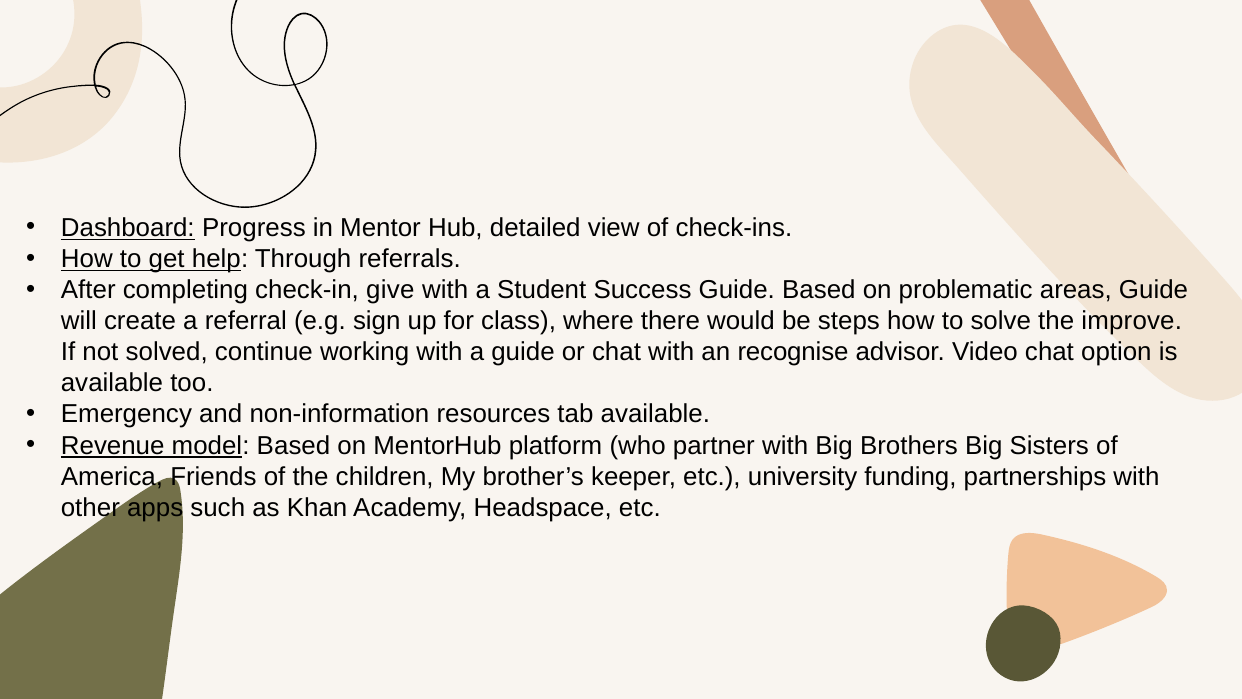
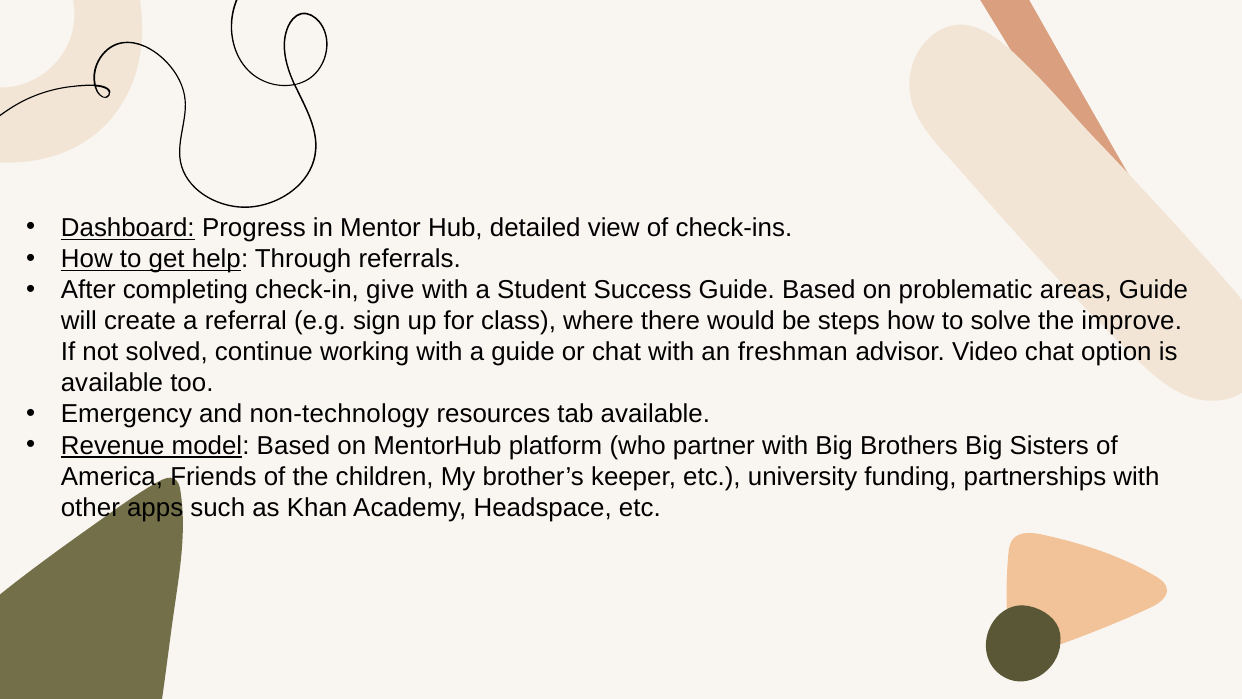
recognise: recognise -> freshman
non-information: non-information -> non-technology
